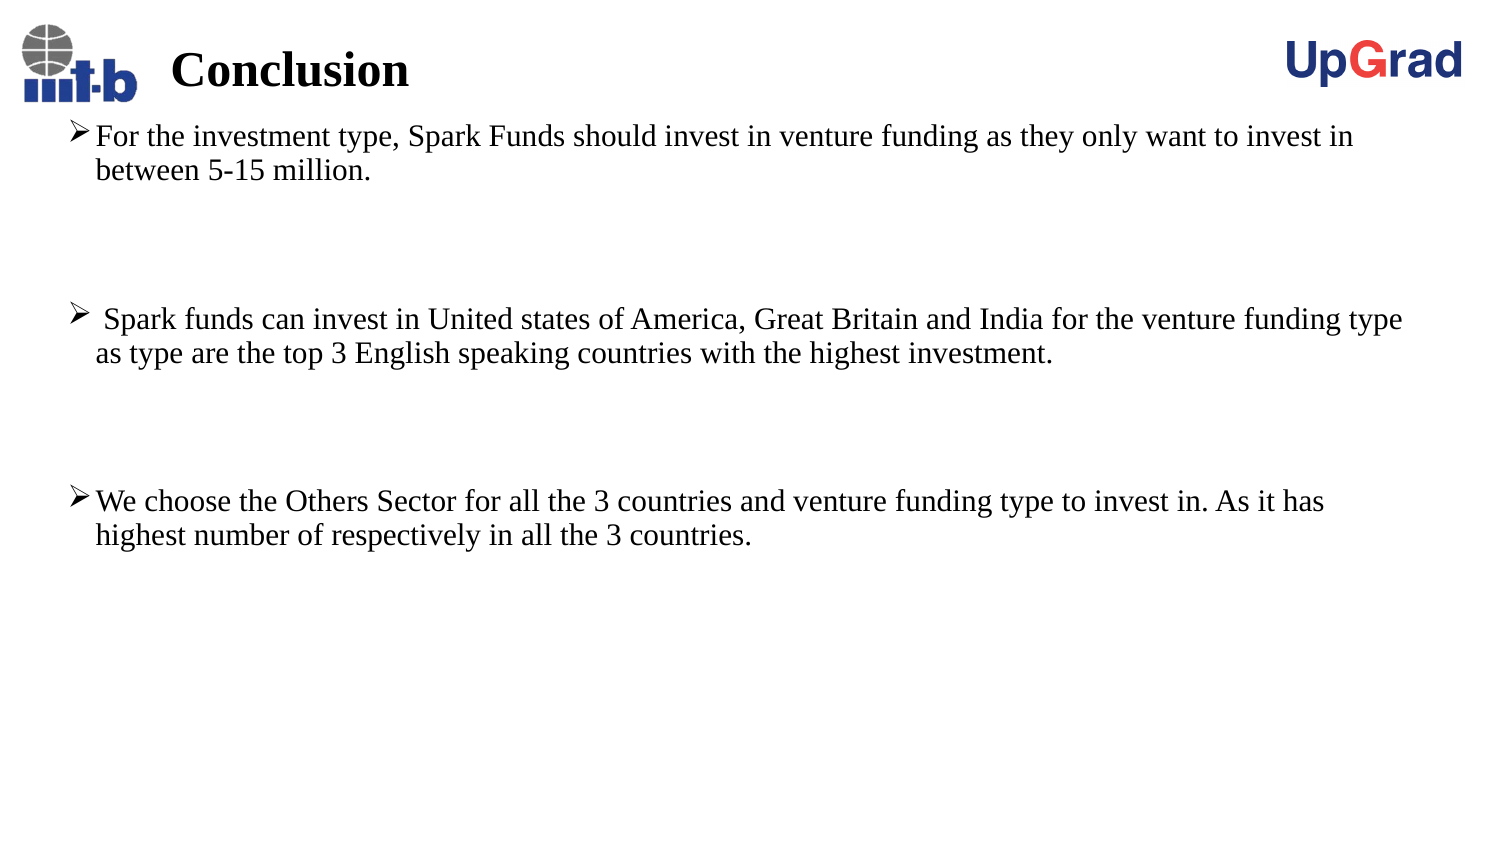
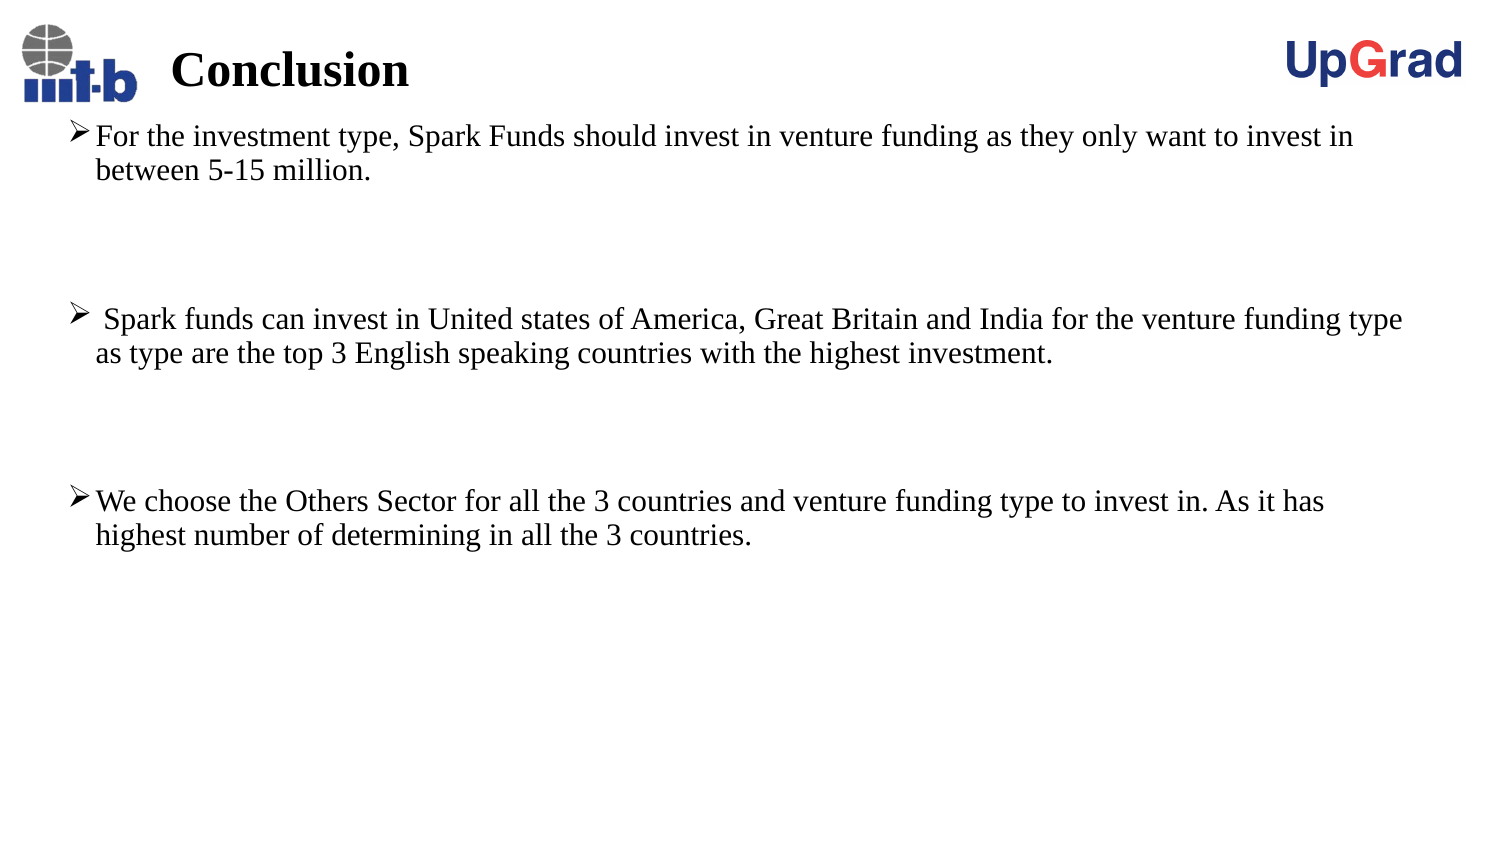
respectively: respectively -> determining
